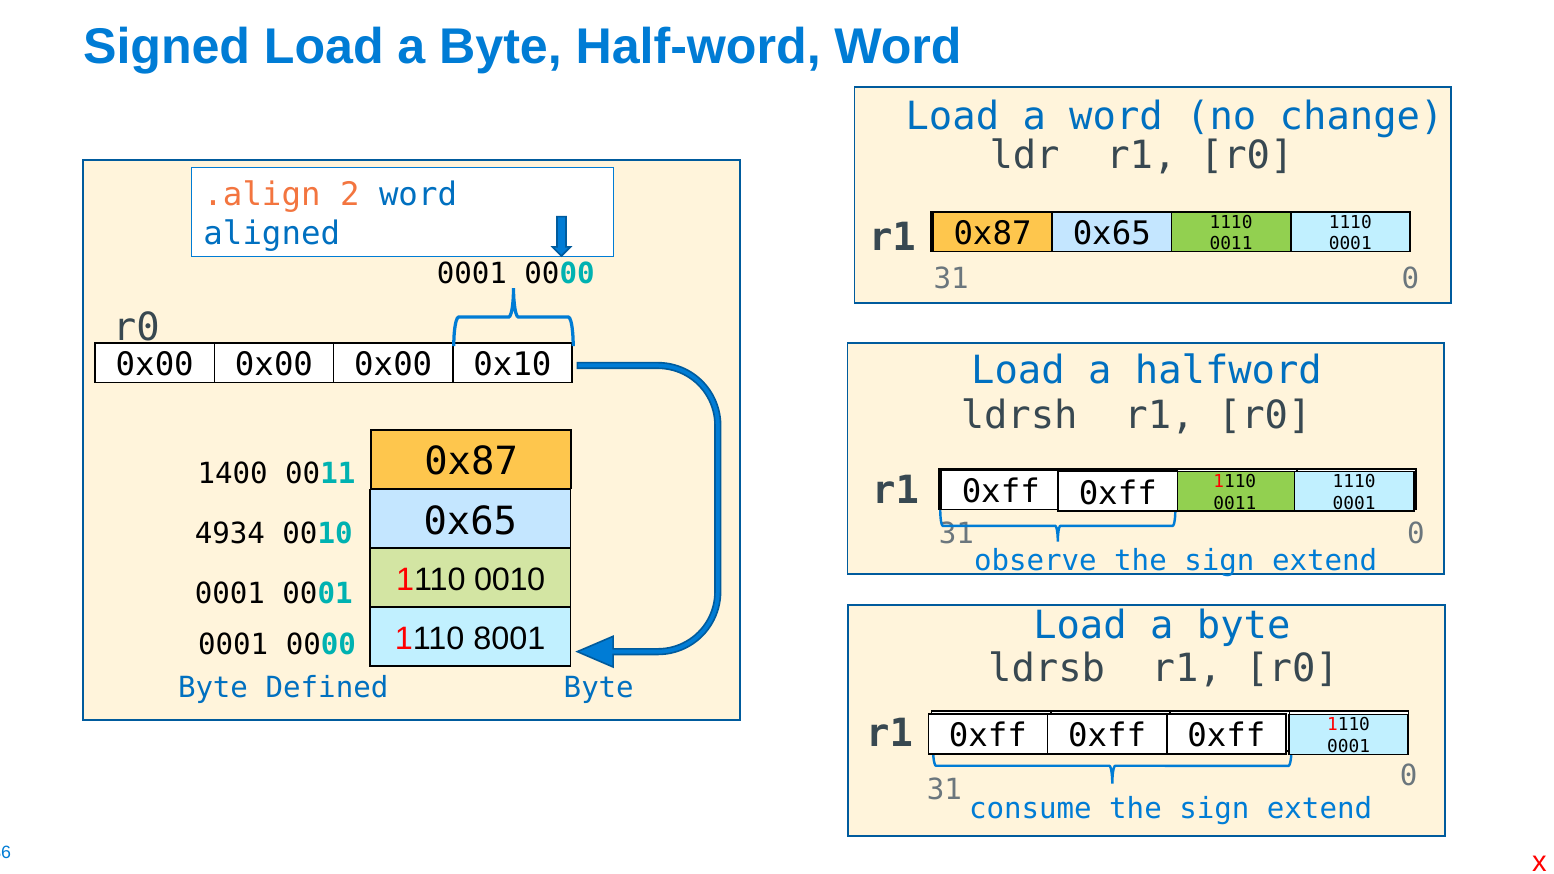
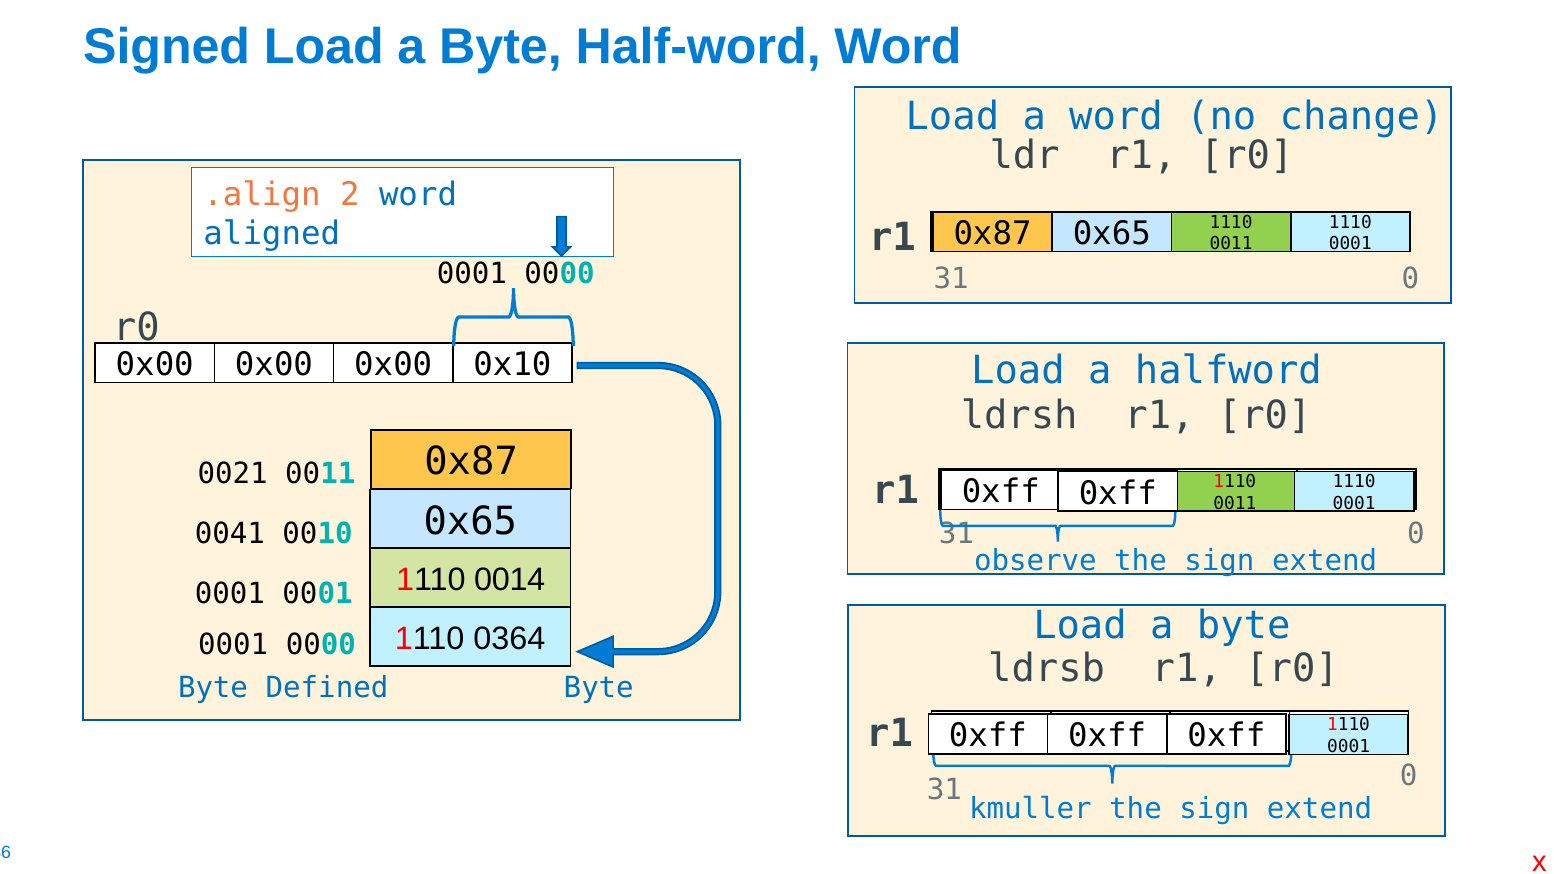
1400: 1400 -> 0021
4934: 4934 -> 0041
1110 0010: 0010 -> 0014
8001: 8001 -> 0364
consume: consume -> kmuller
